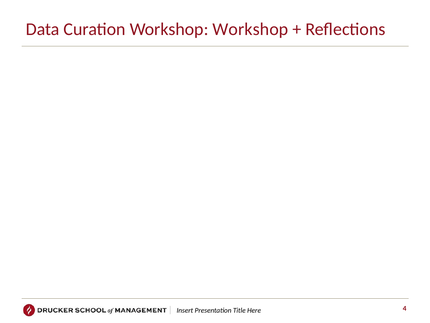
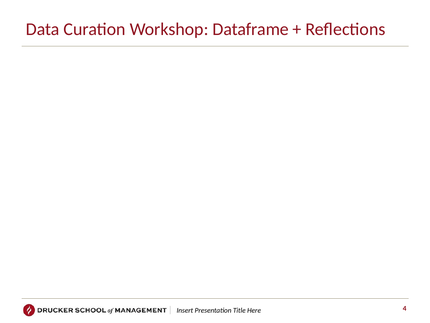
Workshop Workshop: Workshop -> Dataframe
